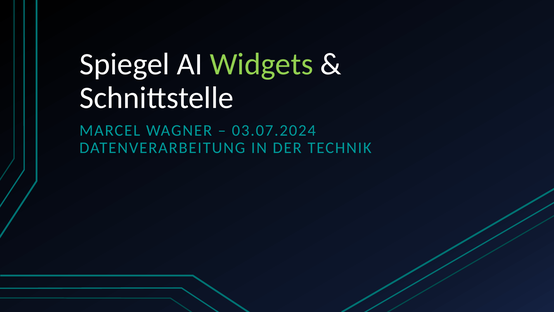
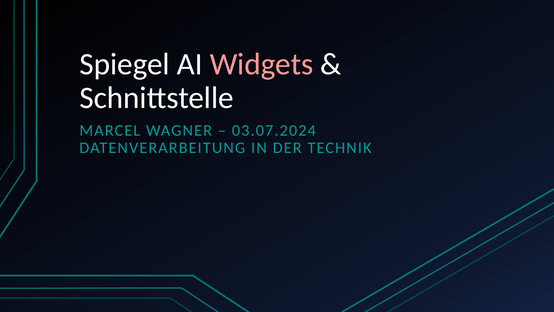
Widgets colour: light green -> pink
